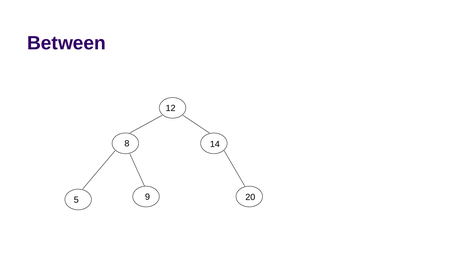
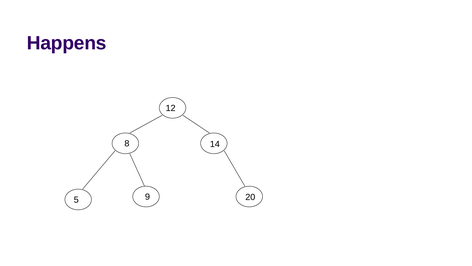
Between: Between -> Happens
